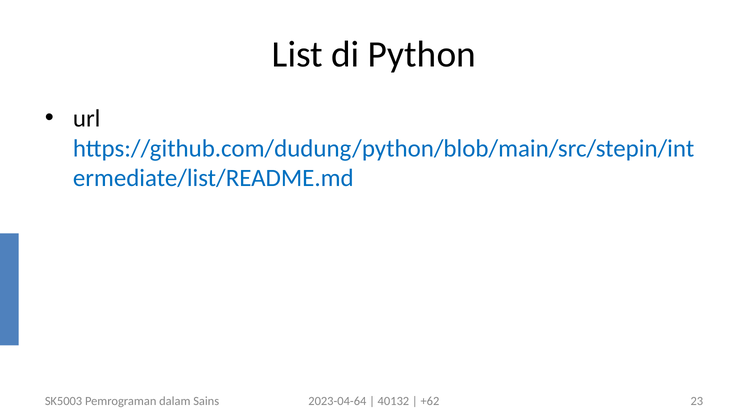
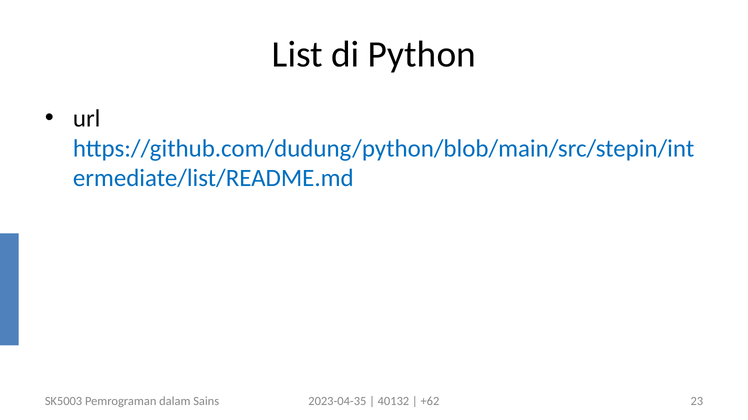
2023-04-64: 2023-04-64 -> 2023-04-35
